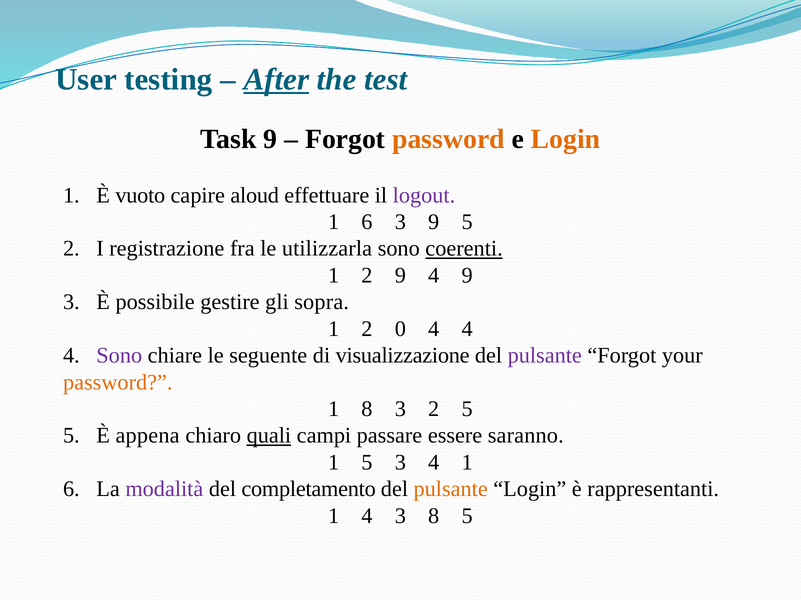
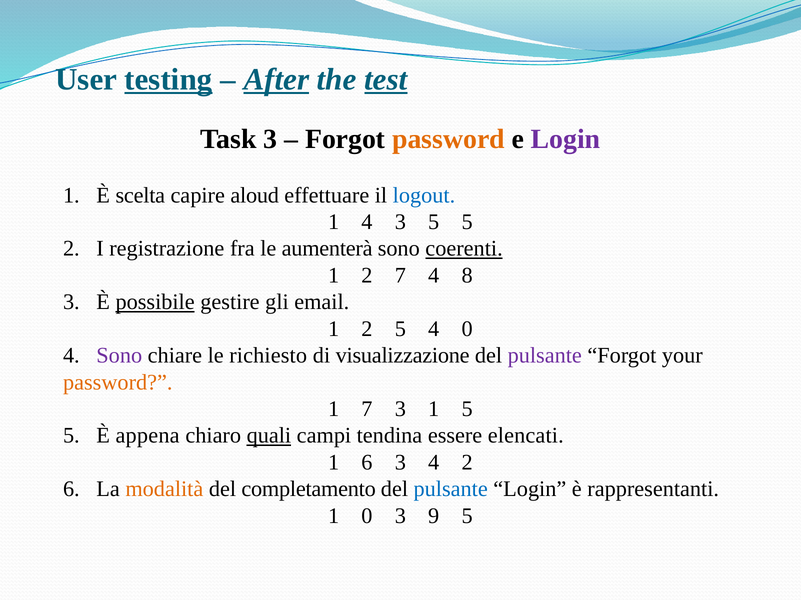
testing underline: none -> present
test underline: none -> present
Task 9: 9 -> 3
Login at (566, 139) colour: orange -> purple
vuoto: vuoto -> scelta
logout colour: purple -> blue
6 at (367, 222): 6 -> 4
3 9: 9 -> 5
utilizzarla: utilizzarla -> aumenterà
2 9: 9 -> 7
4 9: 9 -> 8
possibile underline: none -> present
sopra: sopra -> email
2 0: 0 -> 5
4 at (467, 329): 4 -> 0
seguente: seguente -> richiesto
1 8: 8 -> 7
3 2: 2 -> 1
passare: passare -> tendina
saranno: saranno -> elencati
1 5: 5 -> 6
4 1: 1 -> 2
modalità colour: purple -> orange
pulsante at (451, 490) colour: orange -> blue
1 4: 4 -> 0
3 8: 8 -> 9
